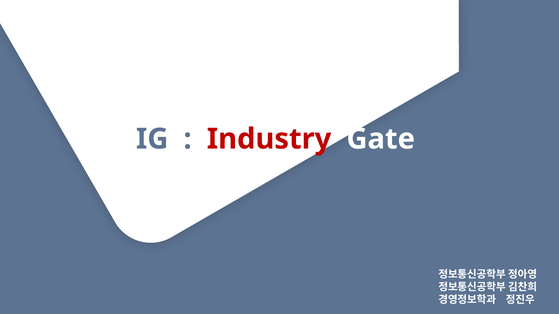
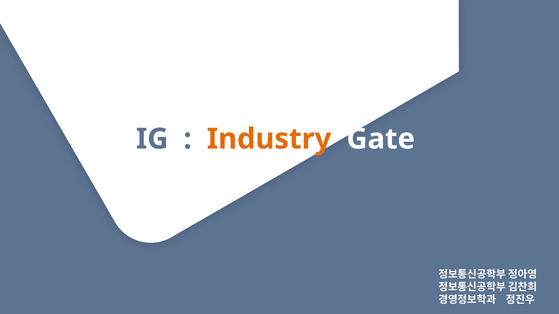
Industry colour: red -> orange
